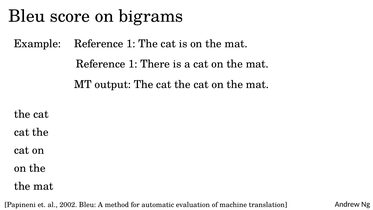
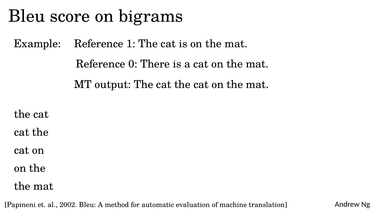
1 at (133, 64): 1 -> 0
